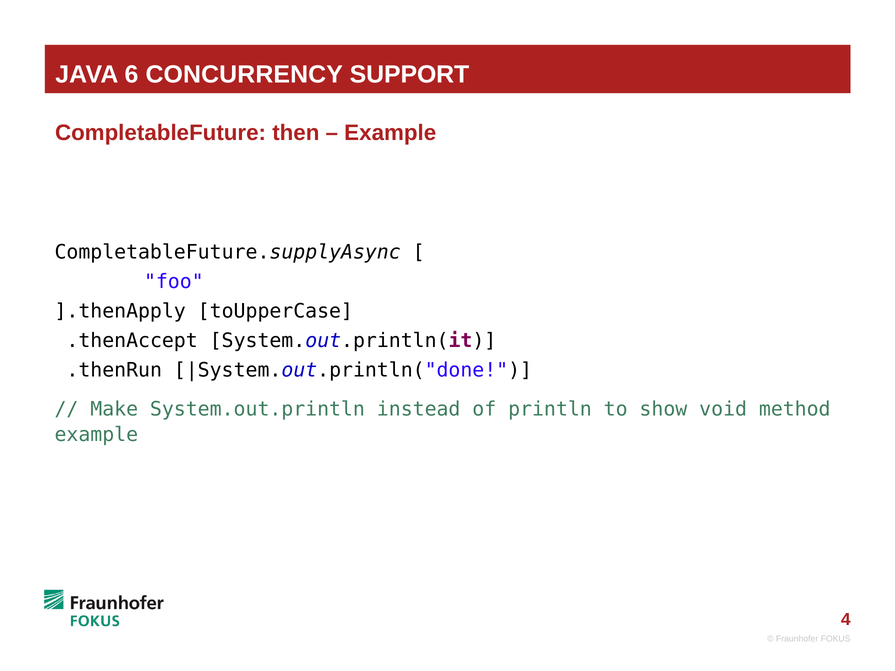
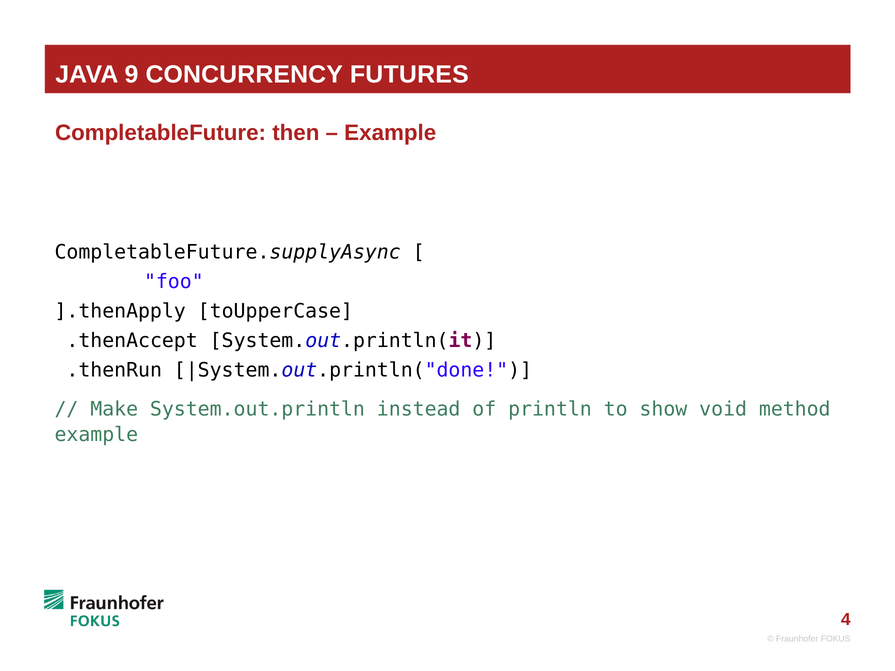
6: 6 -> 9
SUPPORT: SUPPORT -> FUTURES
